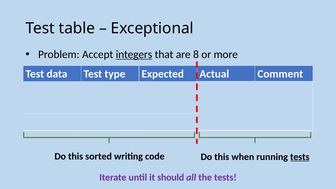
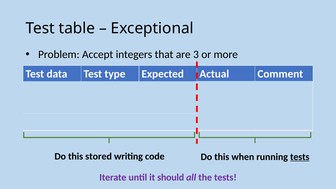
integers underline: present -> none
8: 8 -> 3
sorted: sorted -> stored
